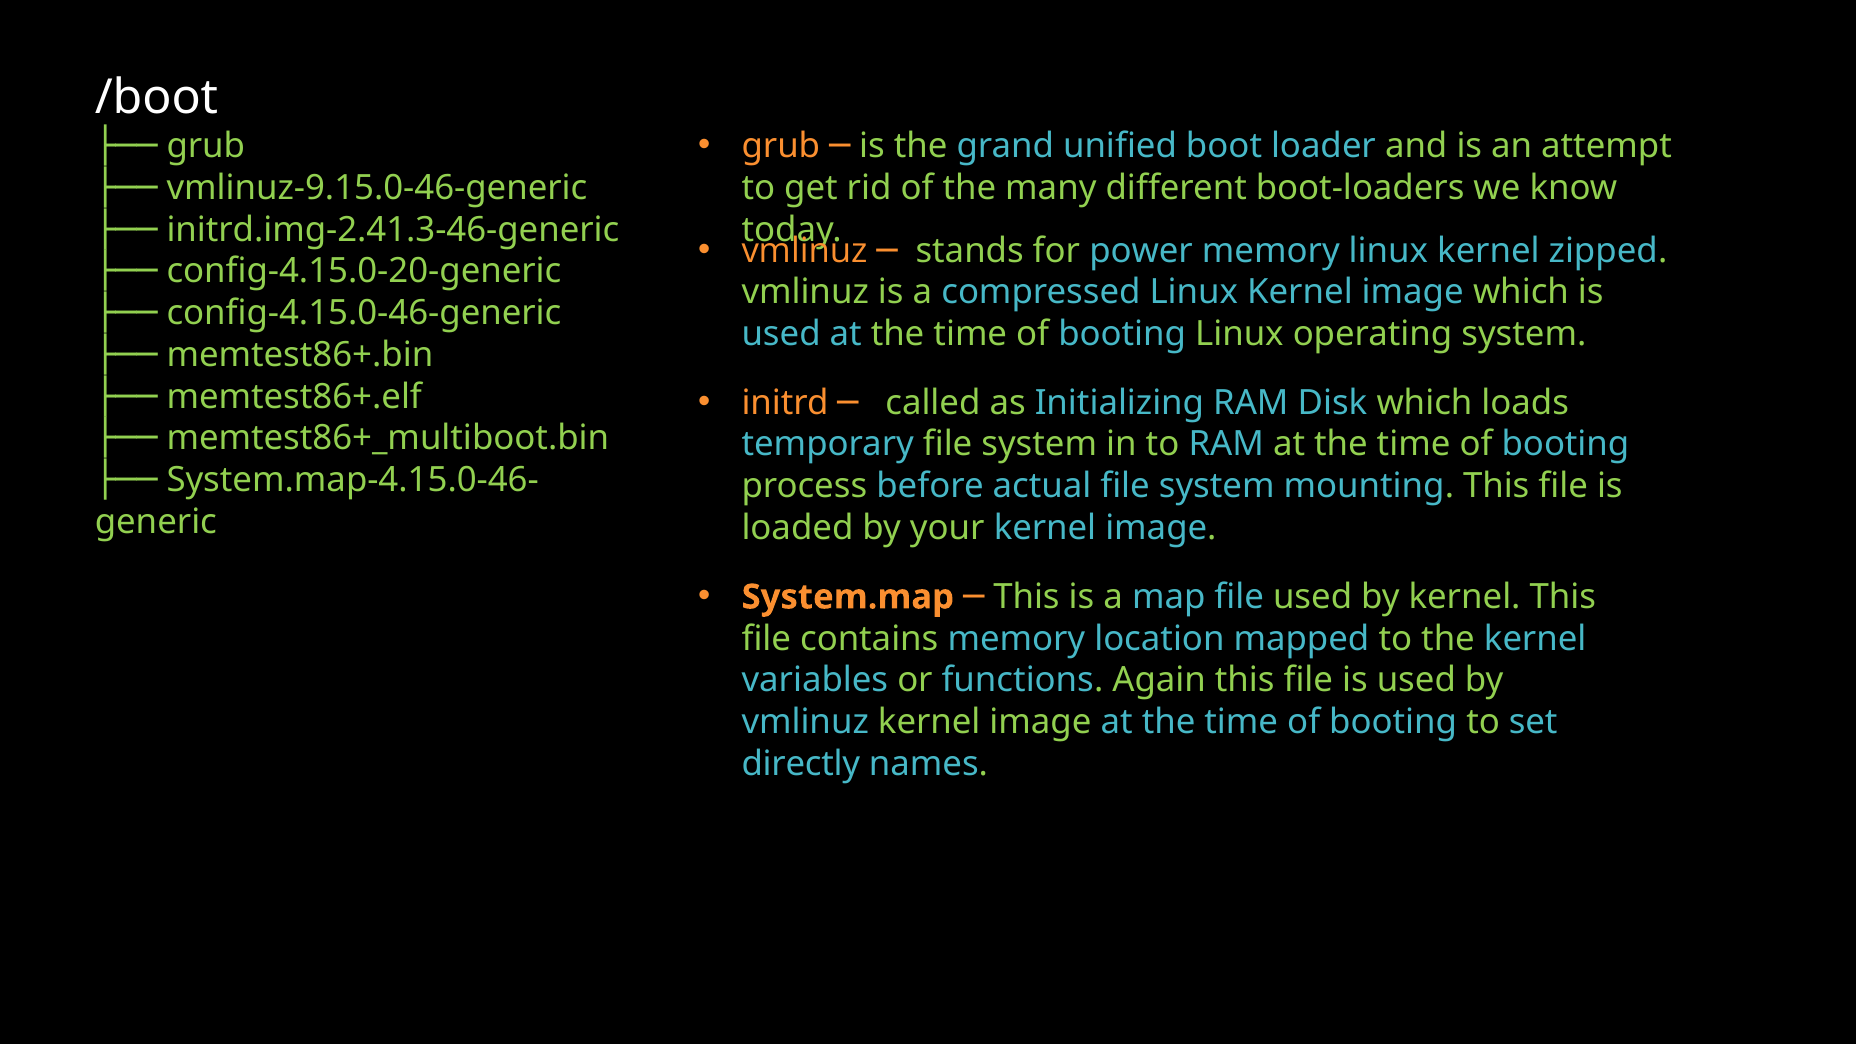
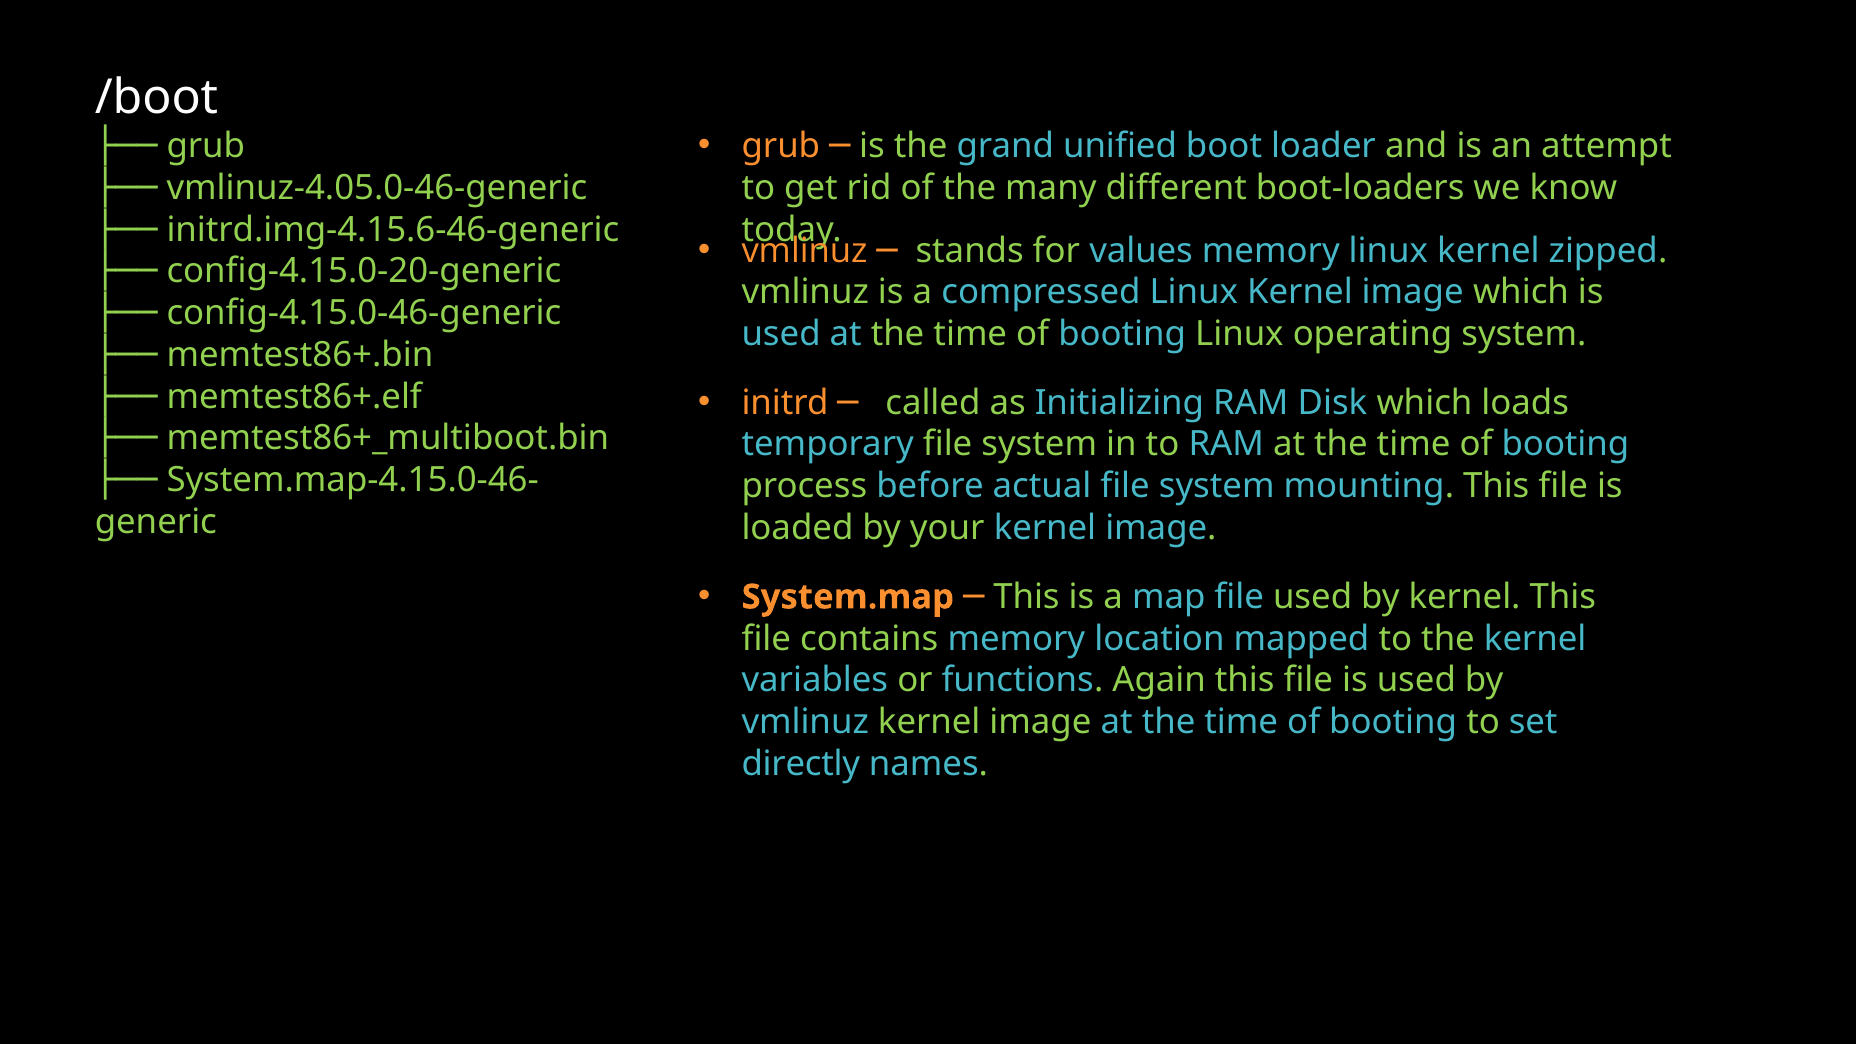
vmlinuz-9.15.0-46-generic: vmlinuz-9.15.0-46-generic -> vmlinuz-4.05.0-46-generic
initrd.img-2.41.3-46-generic: initrd.img-2.41.3-46-generic -> initrd.img-4.15.6-46-generic
power: power -> values
